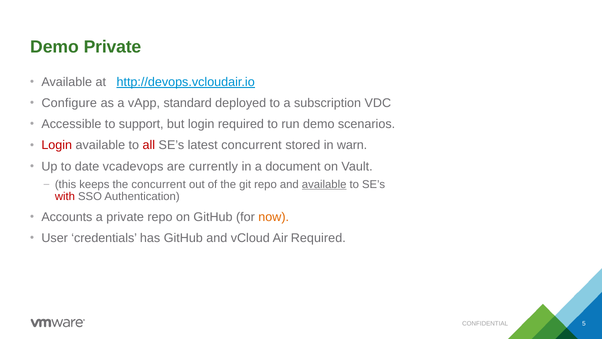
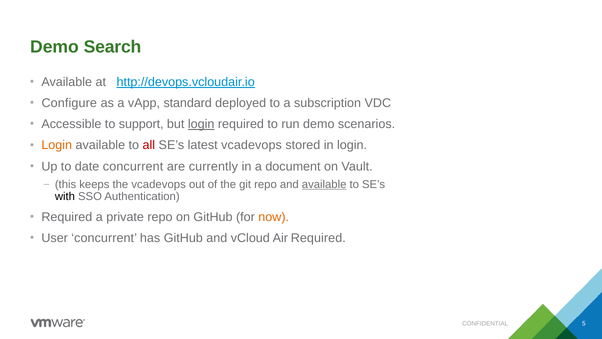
Demo Private: Private -> Search
login at (201, 124) underline: none -> present
Login at (57, 145) colour: red -> orange
latest concurrent: concurrent -> vcadevops
in warn: warn -> login
date vcadevops: vcadevops -> concurrent
the concurrent: concurrent -> vcadevops
with colour: red -> black
Accounts at (67, 217): Accounts -> Required
User credentials: credentials -> concurrent
